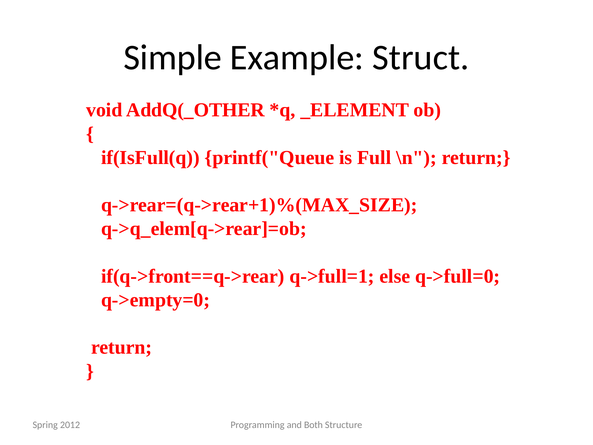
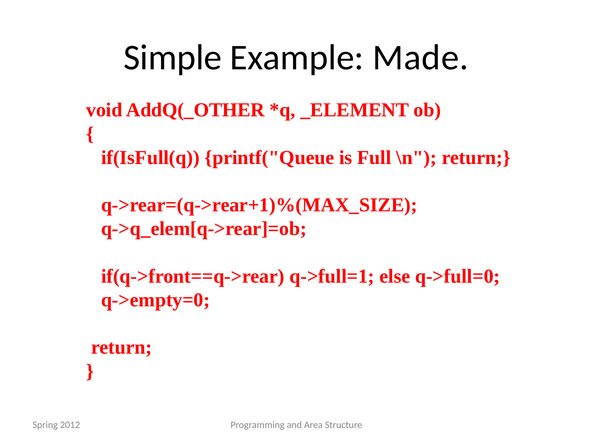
Struct: Struct -> Made
Both: Both -> Area
